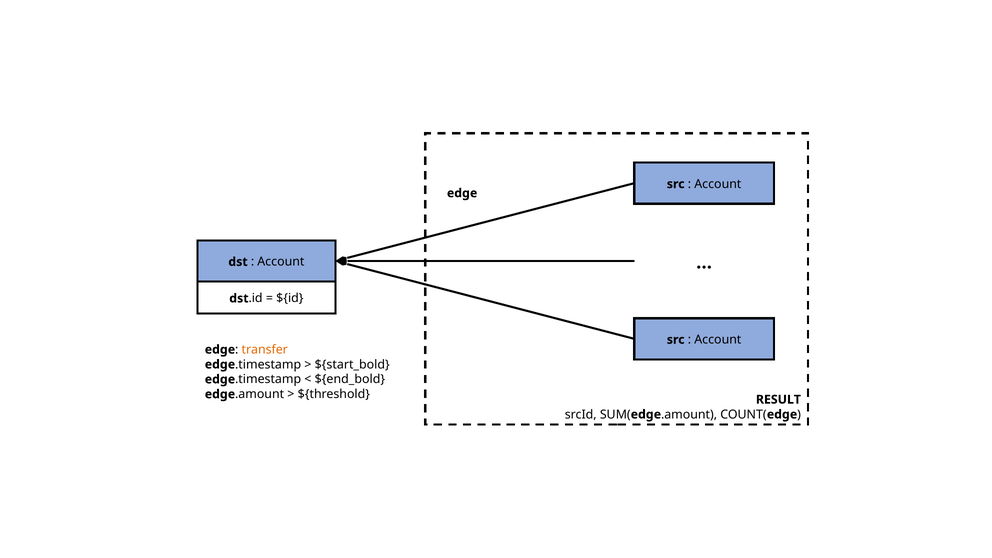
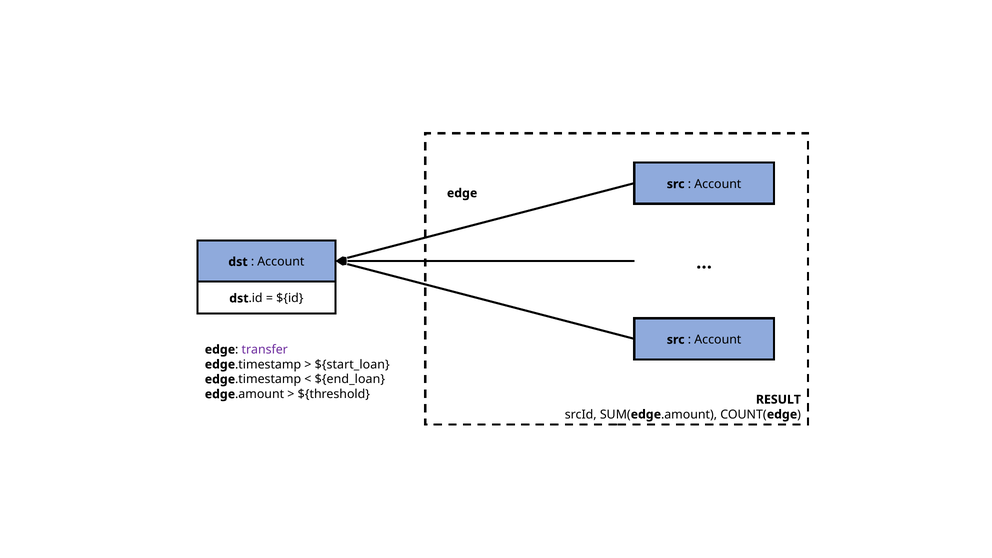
transfer colour: orange -> purple
${start_bold: ${start_bold -> ${start_loan
${end_bold: ${end_bold -> ${end_loan
